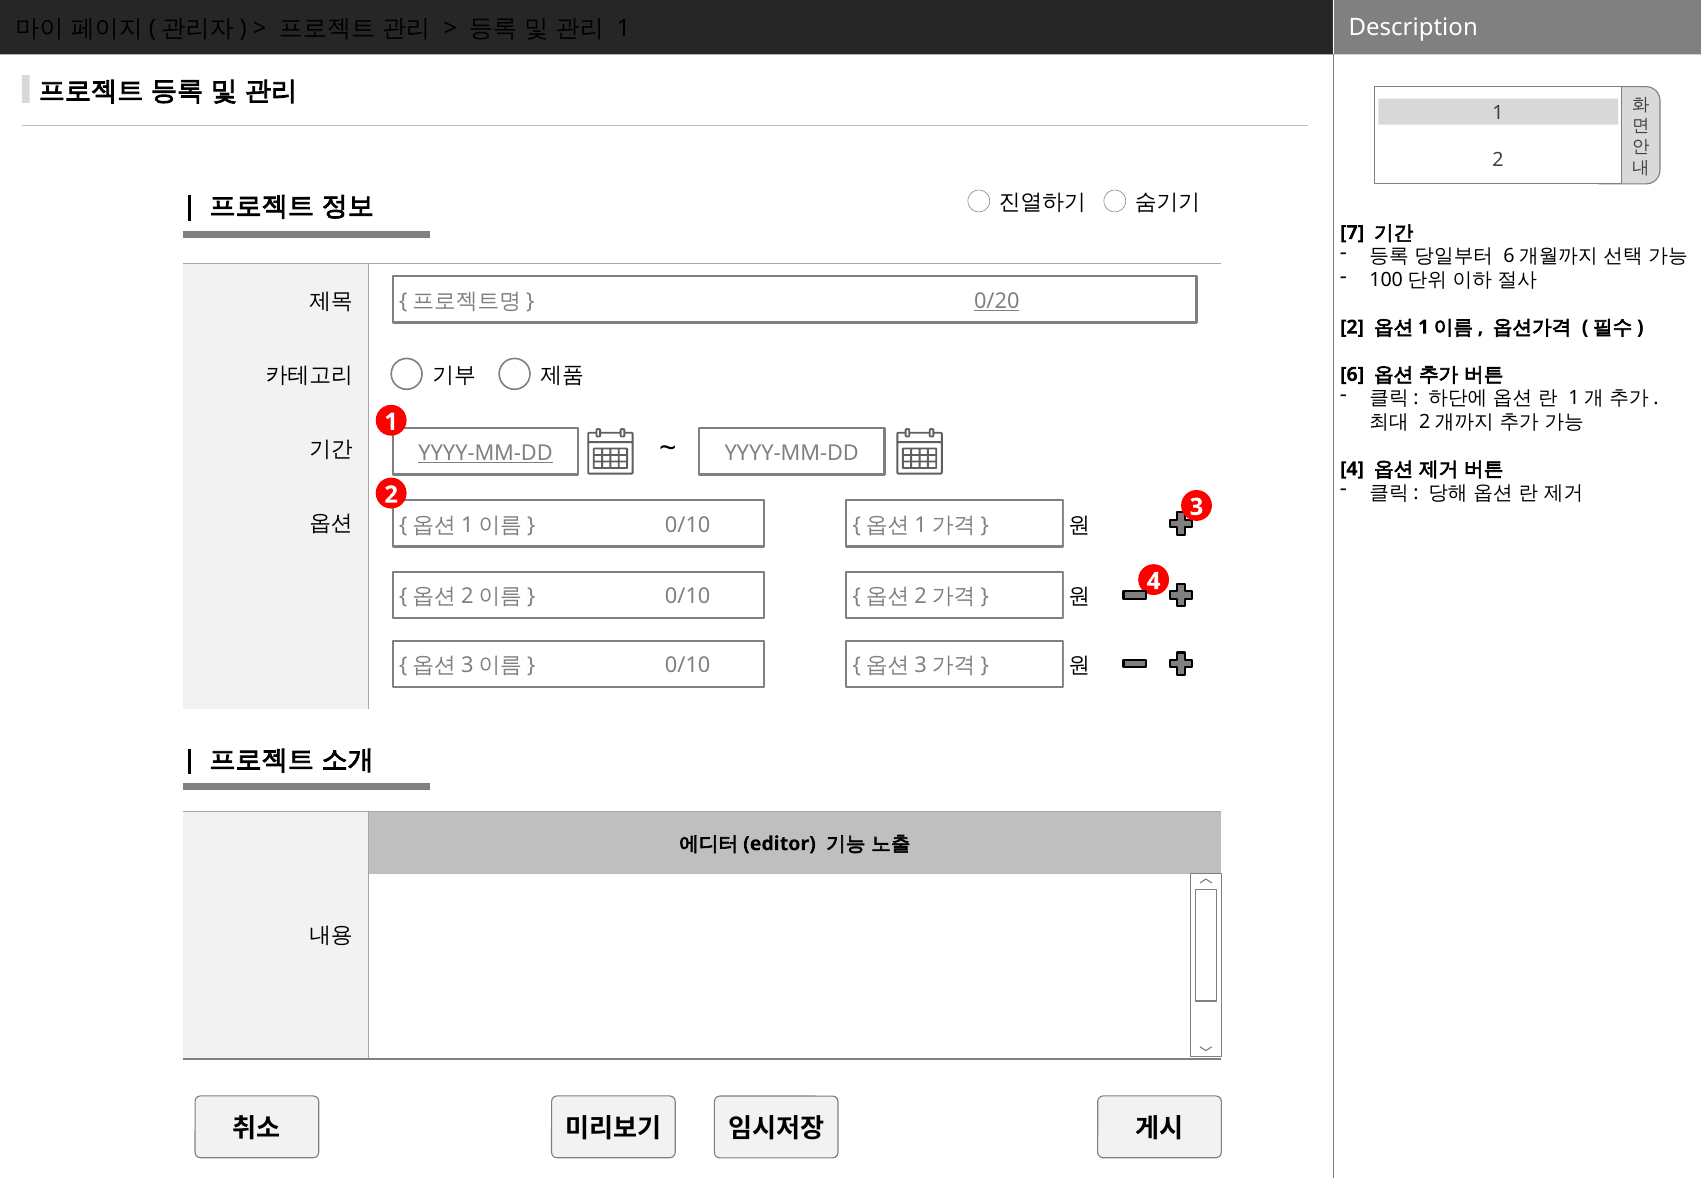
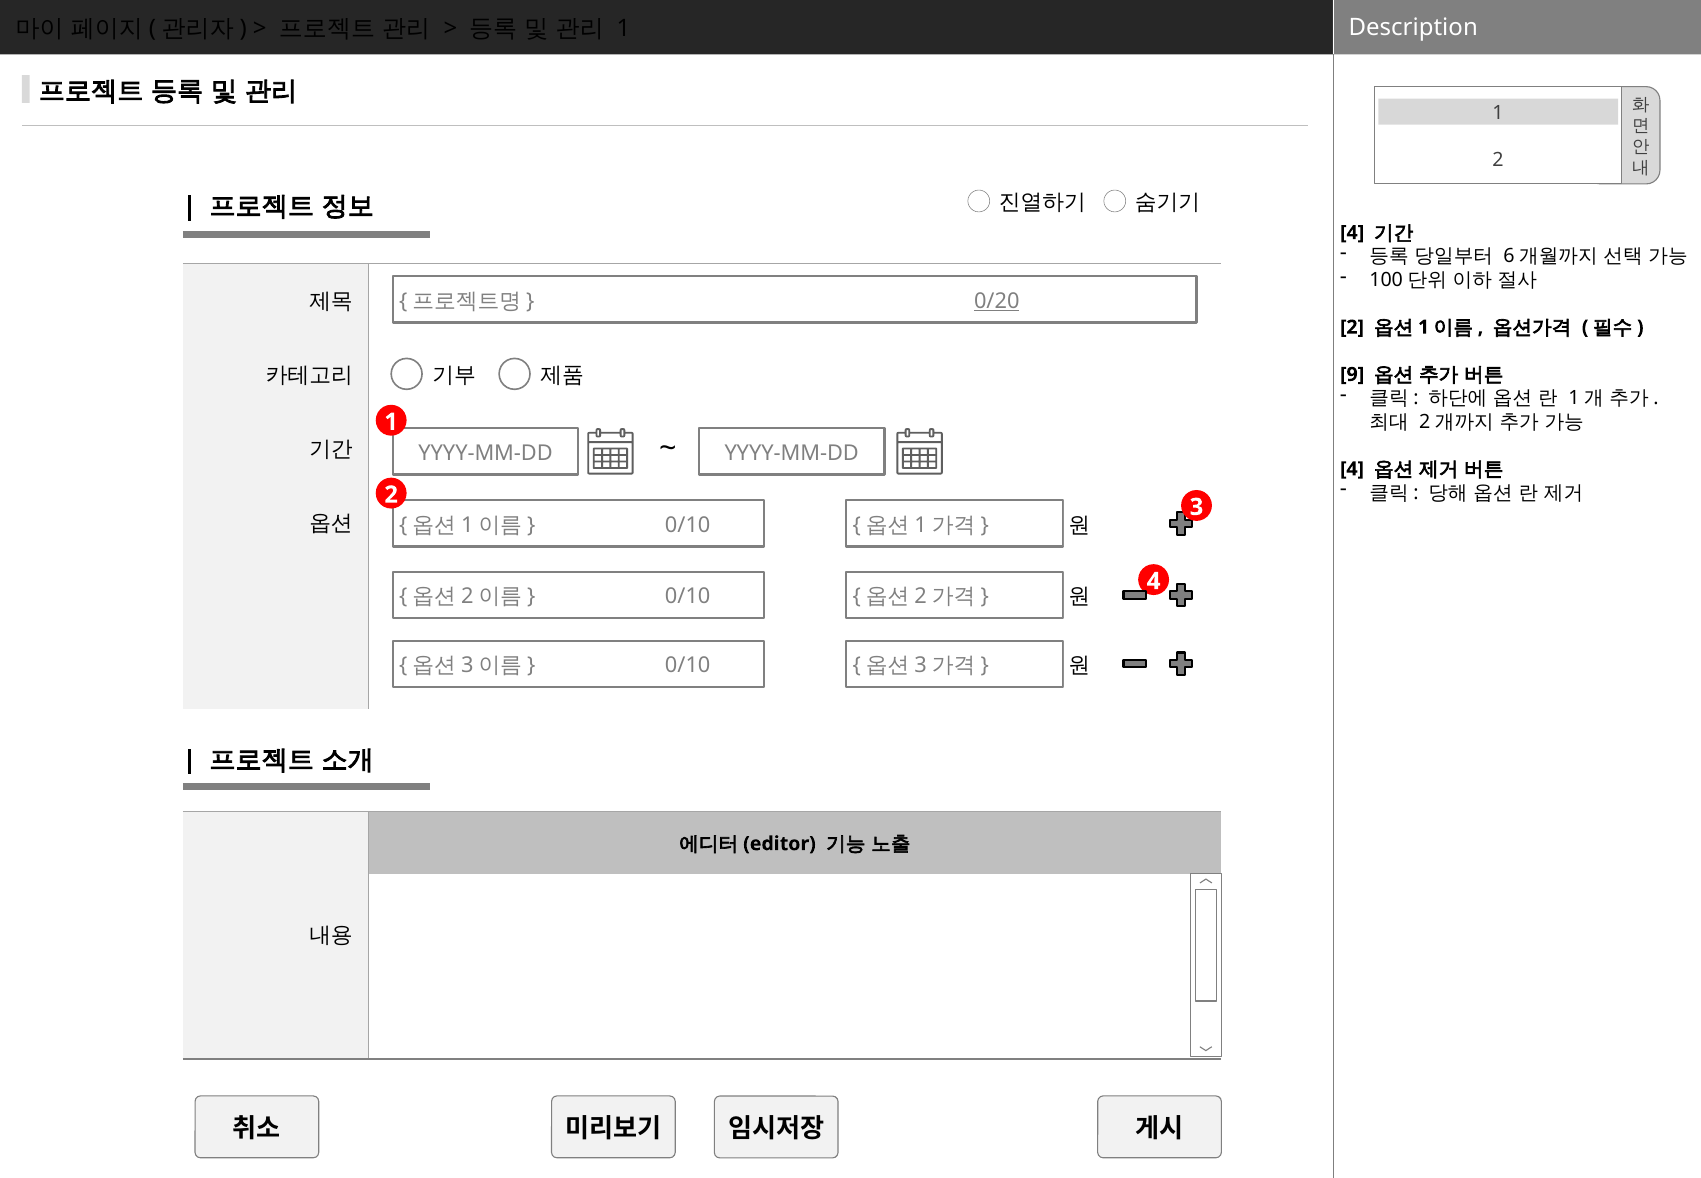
7 at (1352, 233): 7 -> 4
6: 6 -> 9
YYYY-MM-DD at (486, 453) underline: present -> none
